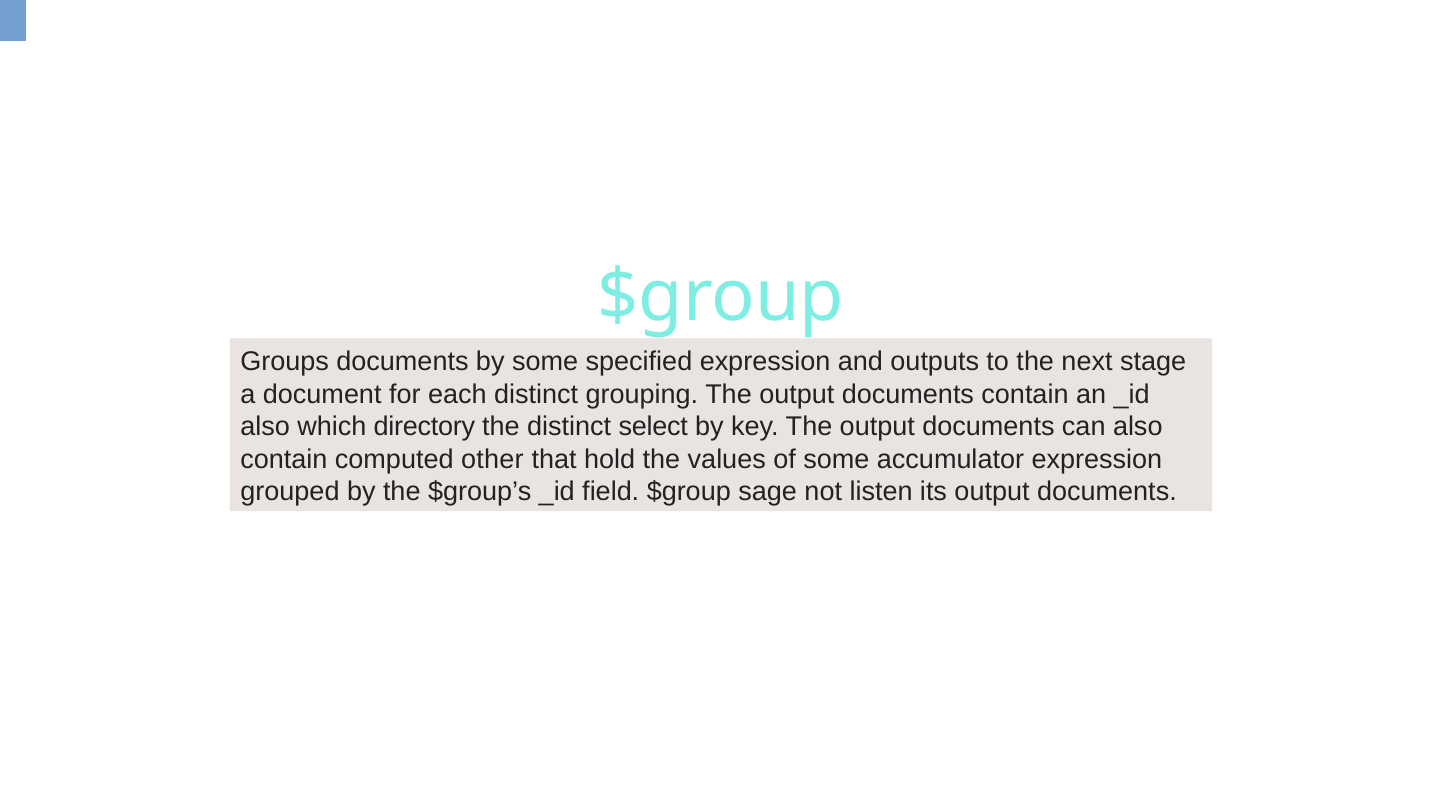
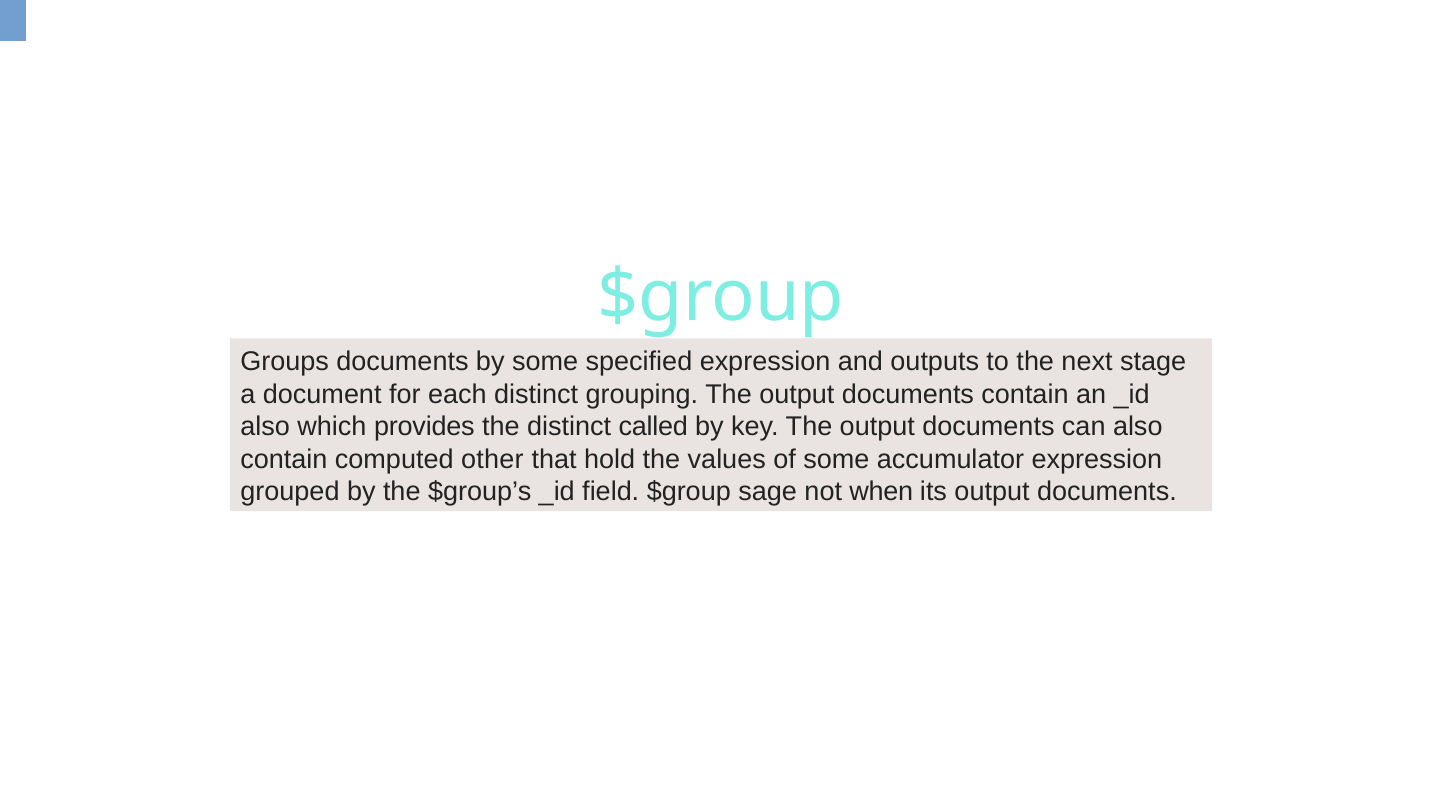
directory: directory -> provides
select: select -> called
listen: listen -> when
